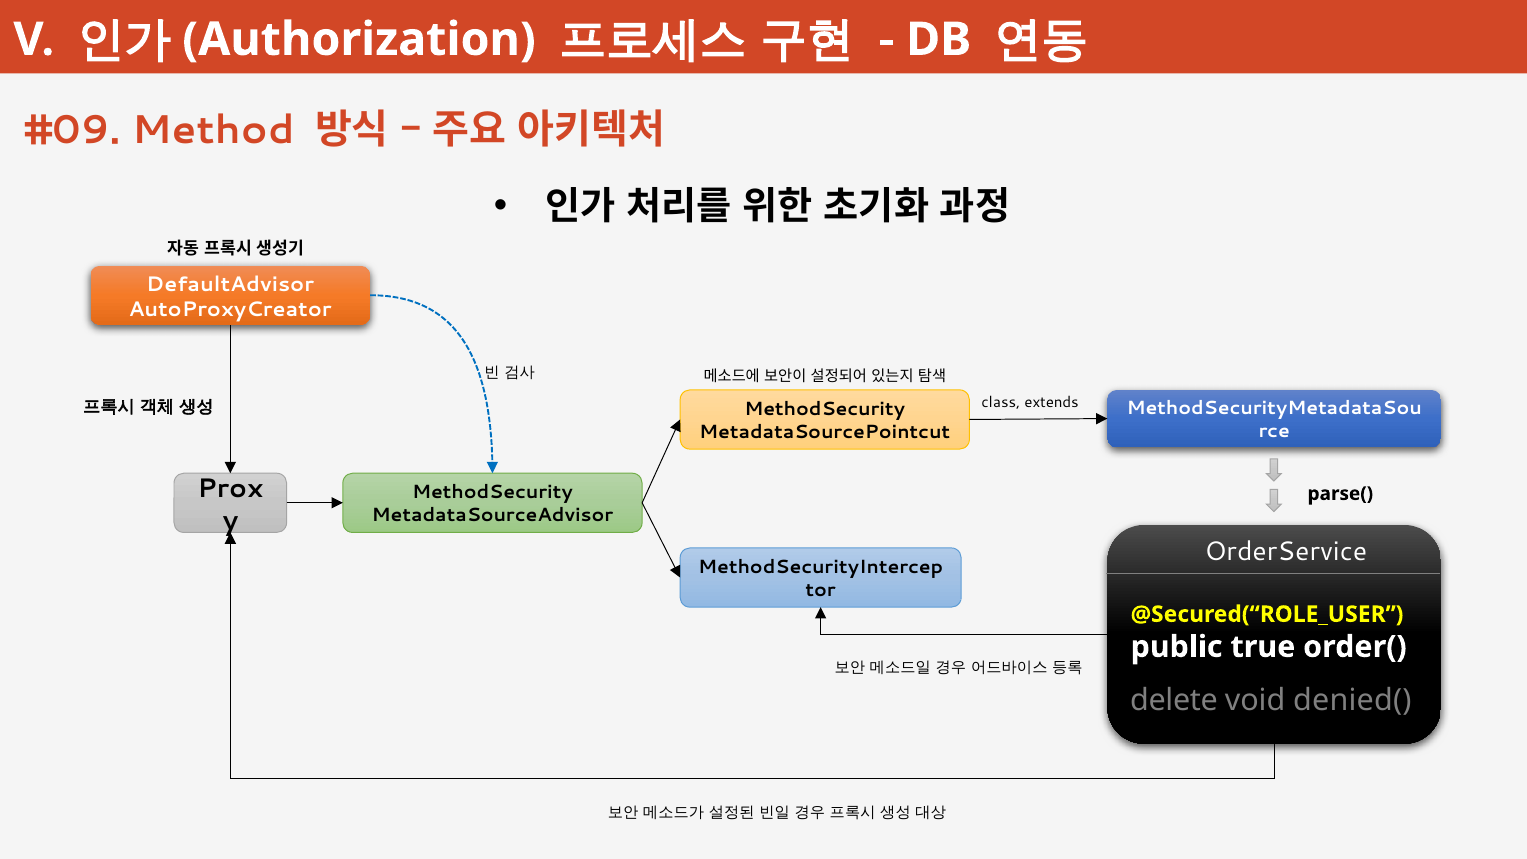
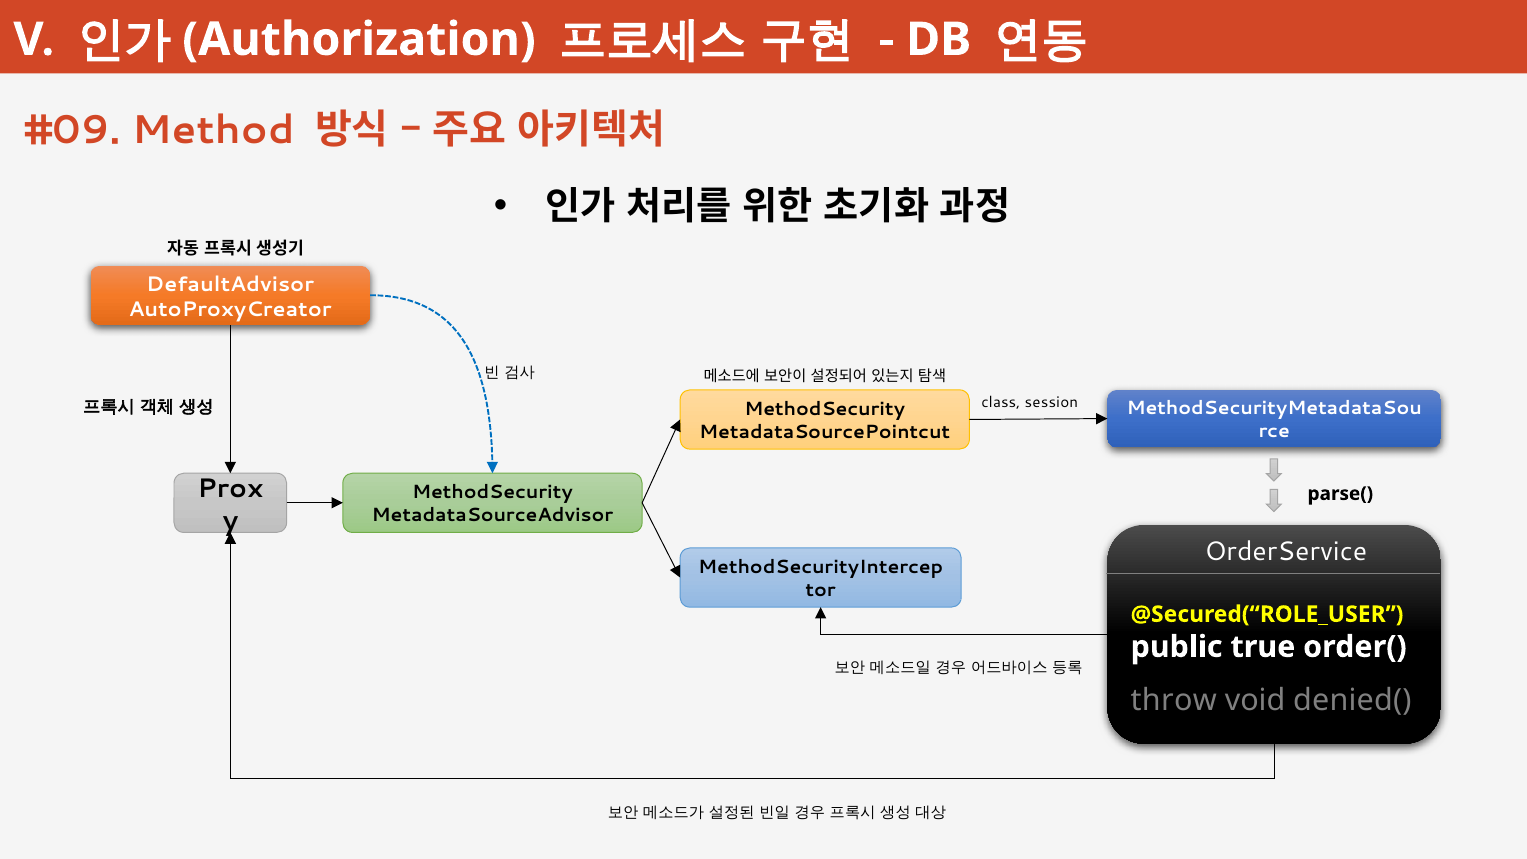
extends: extends -> session
delete: delete -> throw
